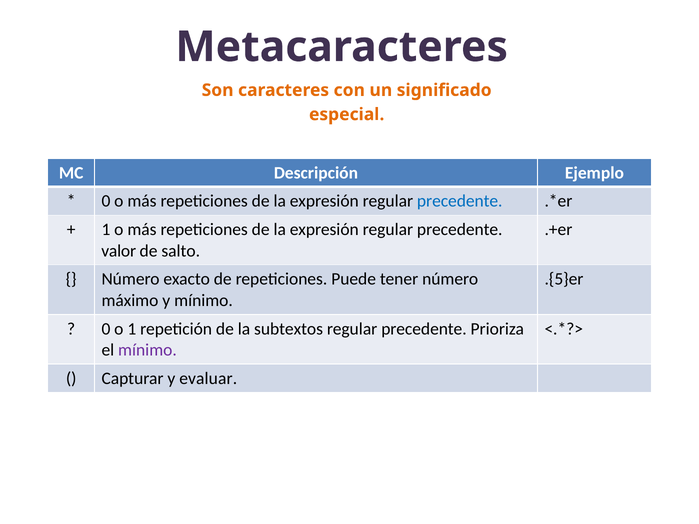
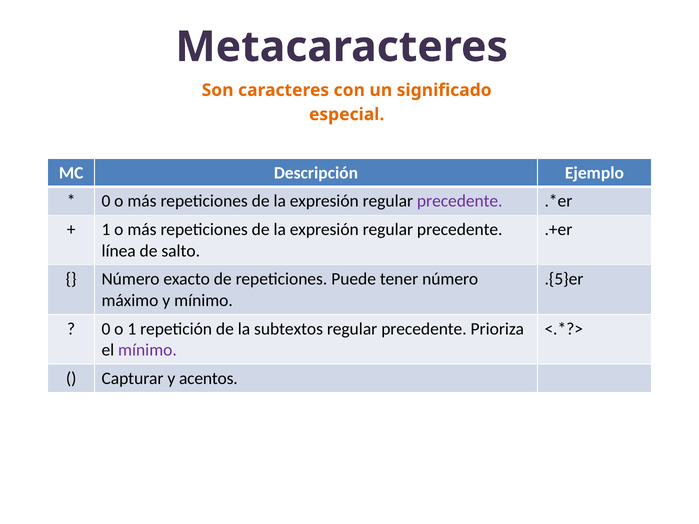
precedente at (460, 201) colour: blue -> purple
valor: valor -> línea
evaluar: evaluar -> acentos
